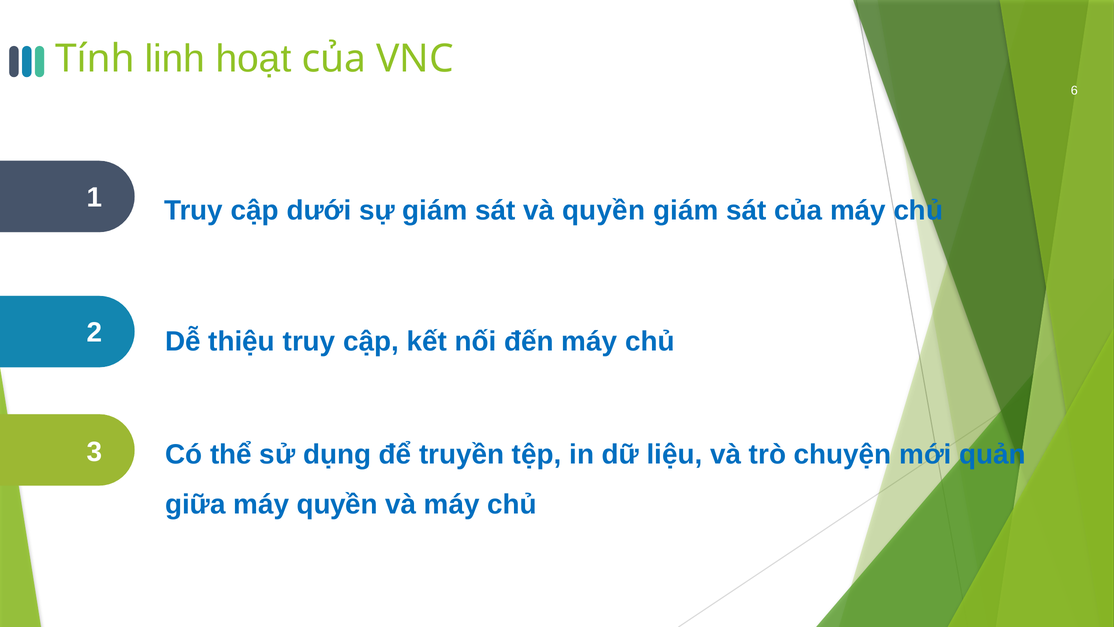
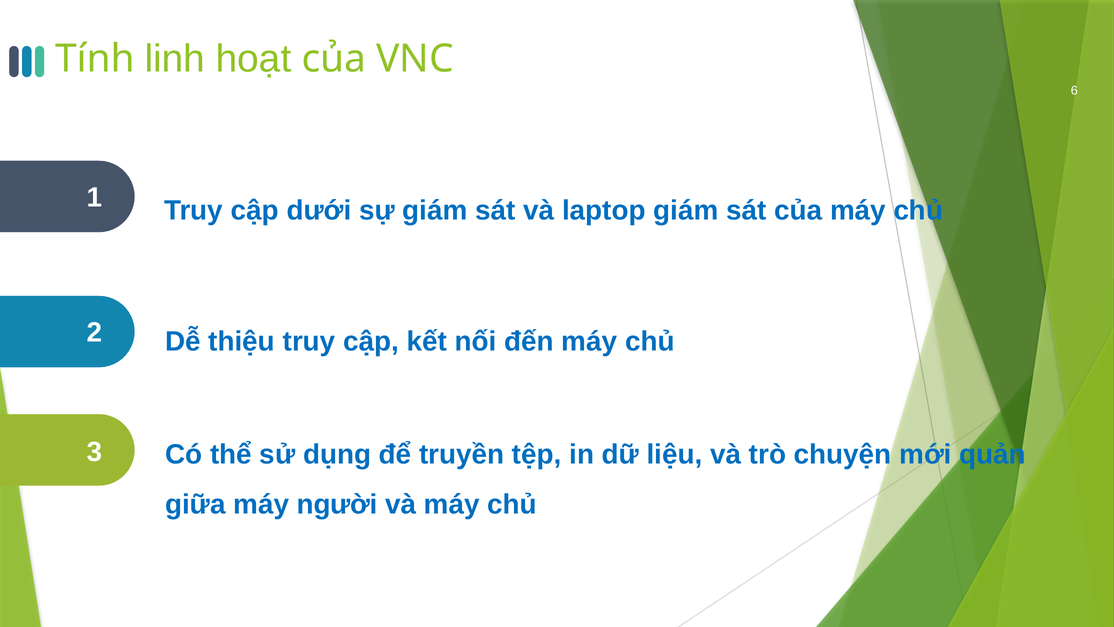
và quyền: quyền -> laptop
máy quyền: quyền -> người
